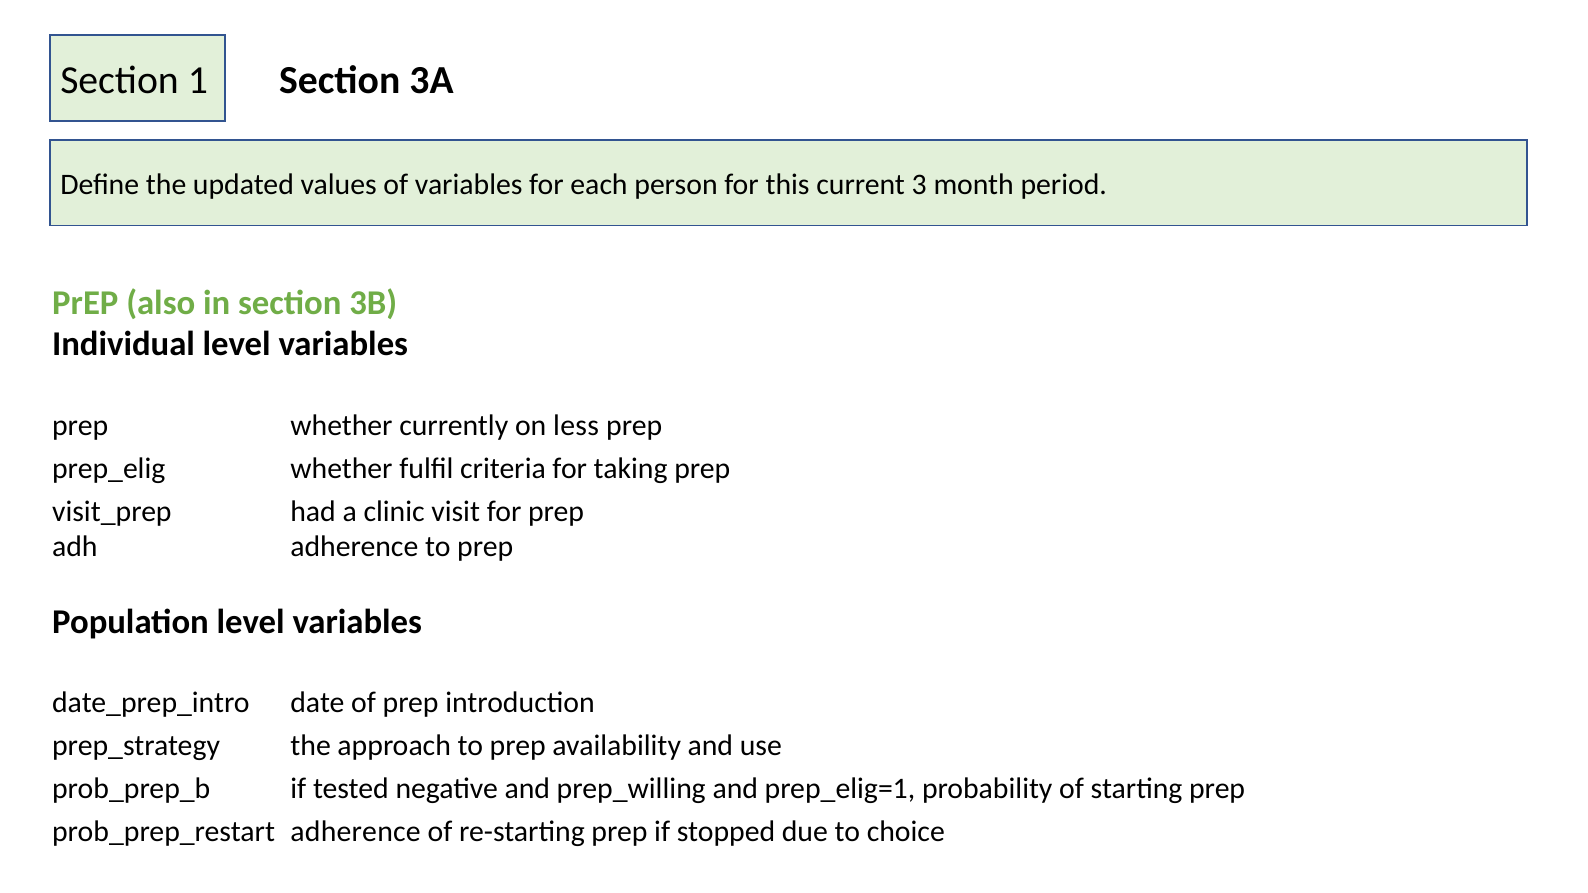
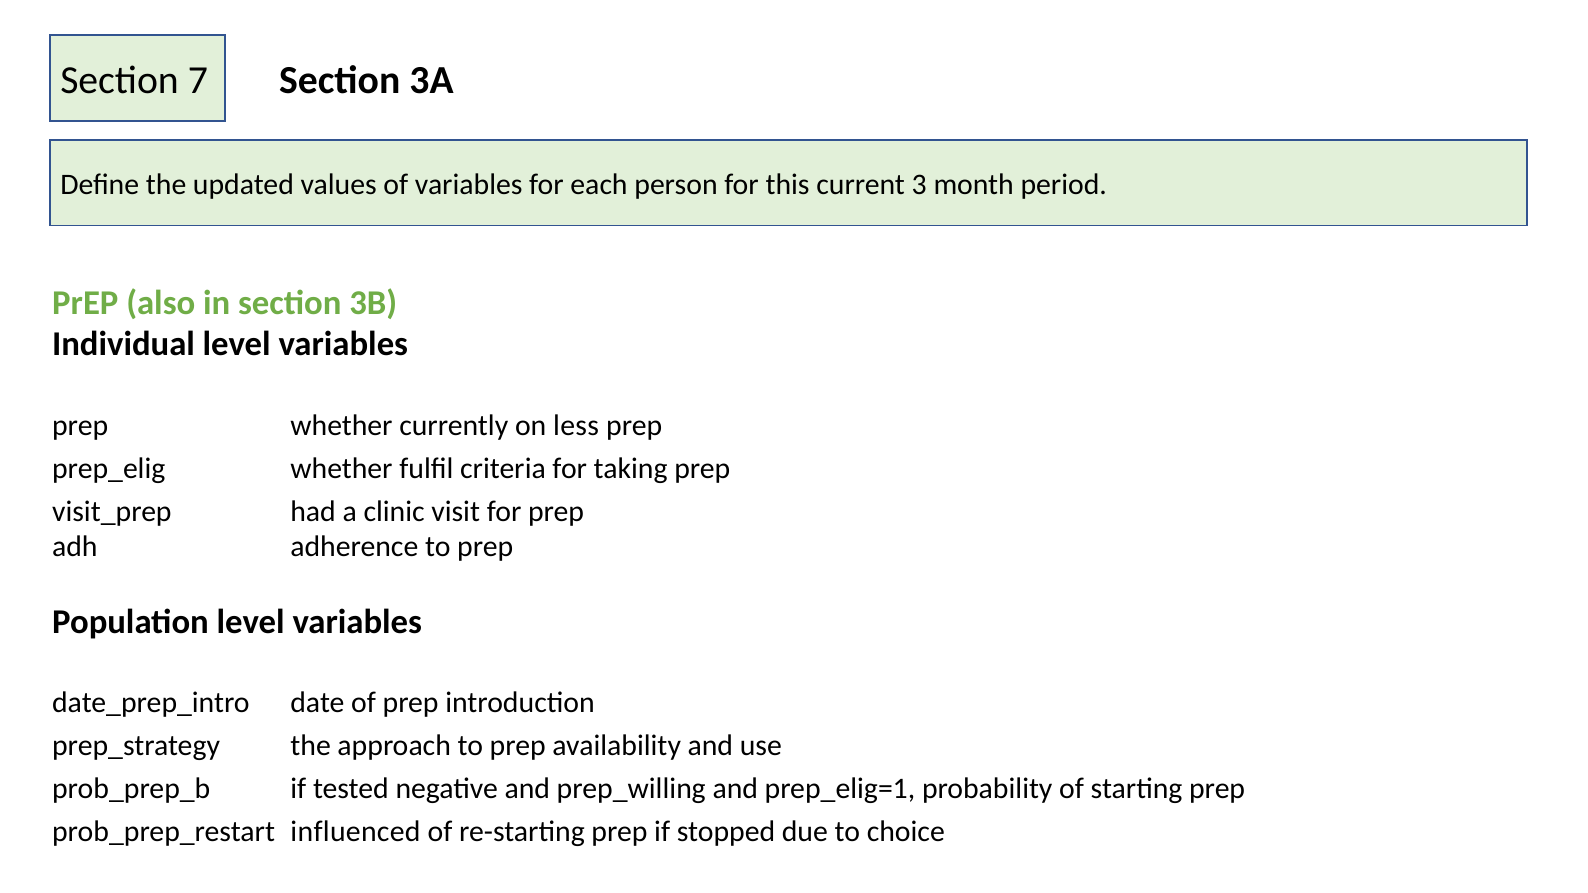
1: 1 -> 7
prob_prep_restart adherence: adherence -> influenced
